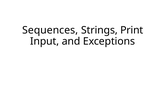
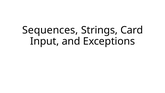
Print: Print -> Card
